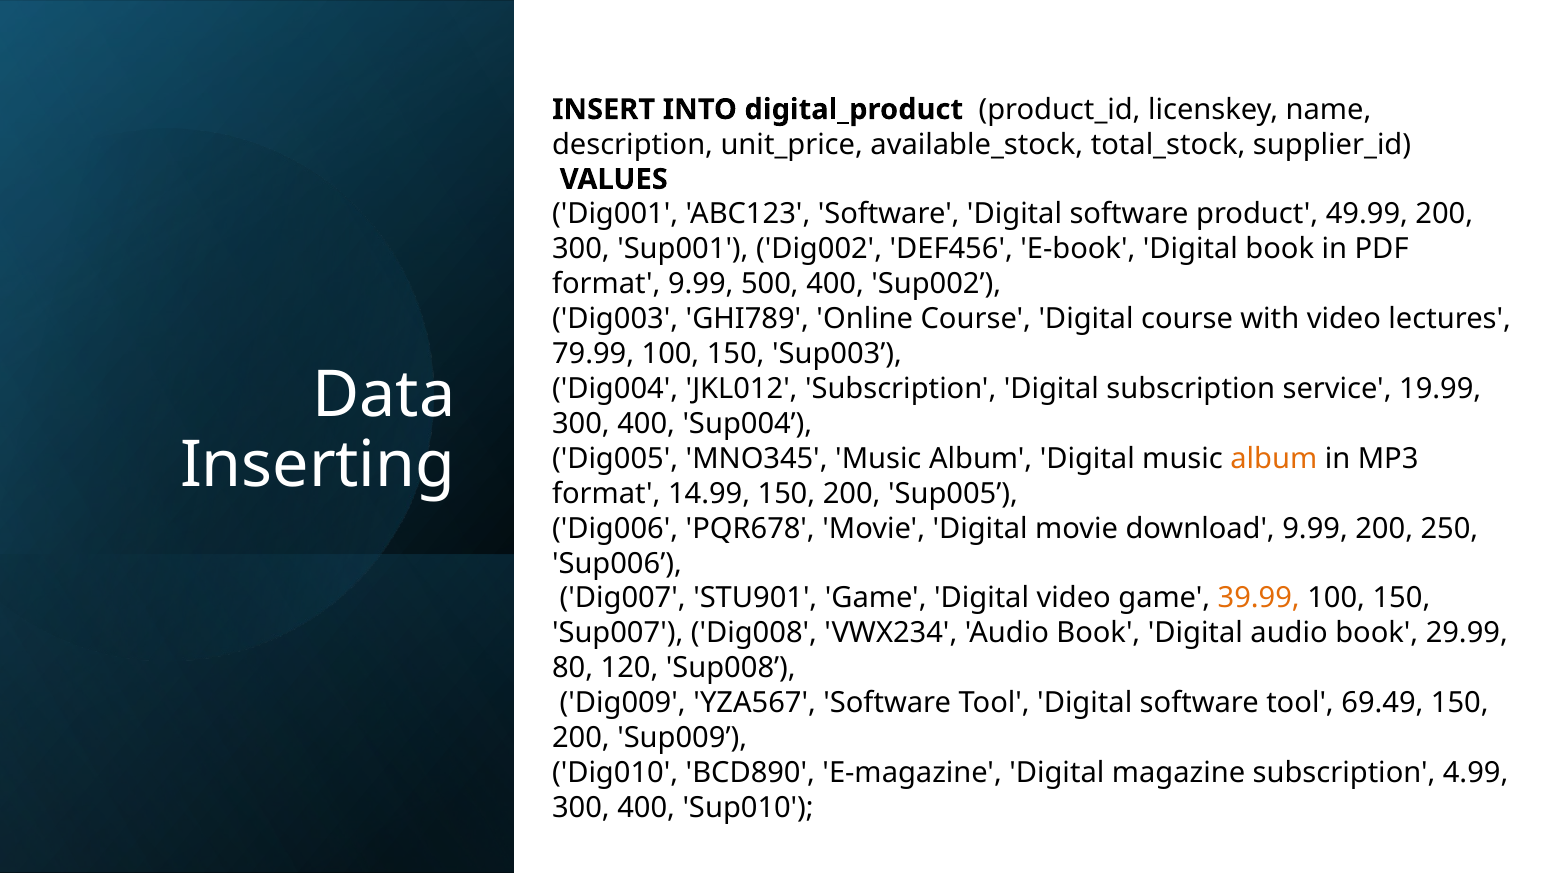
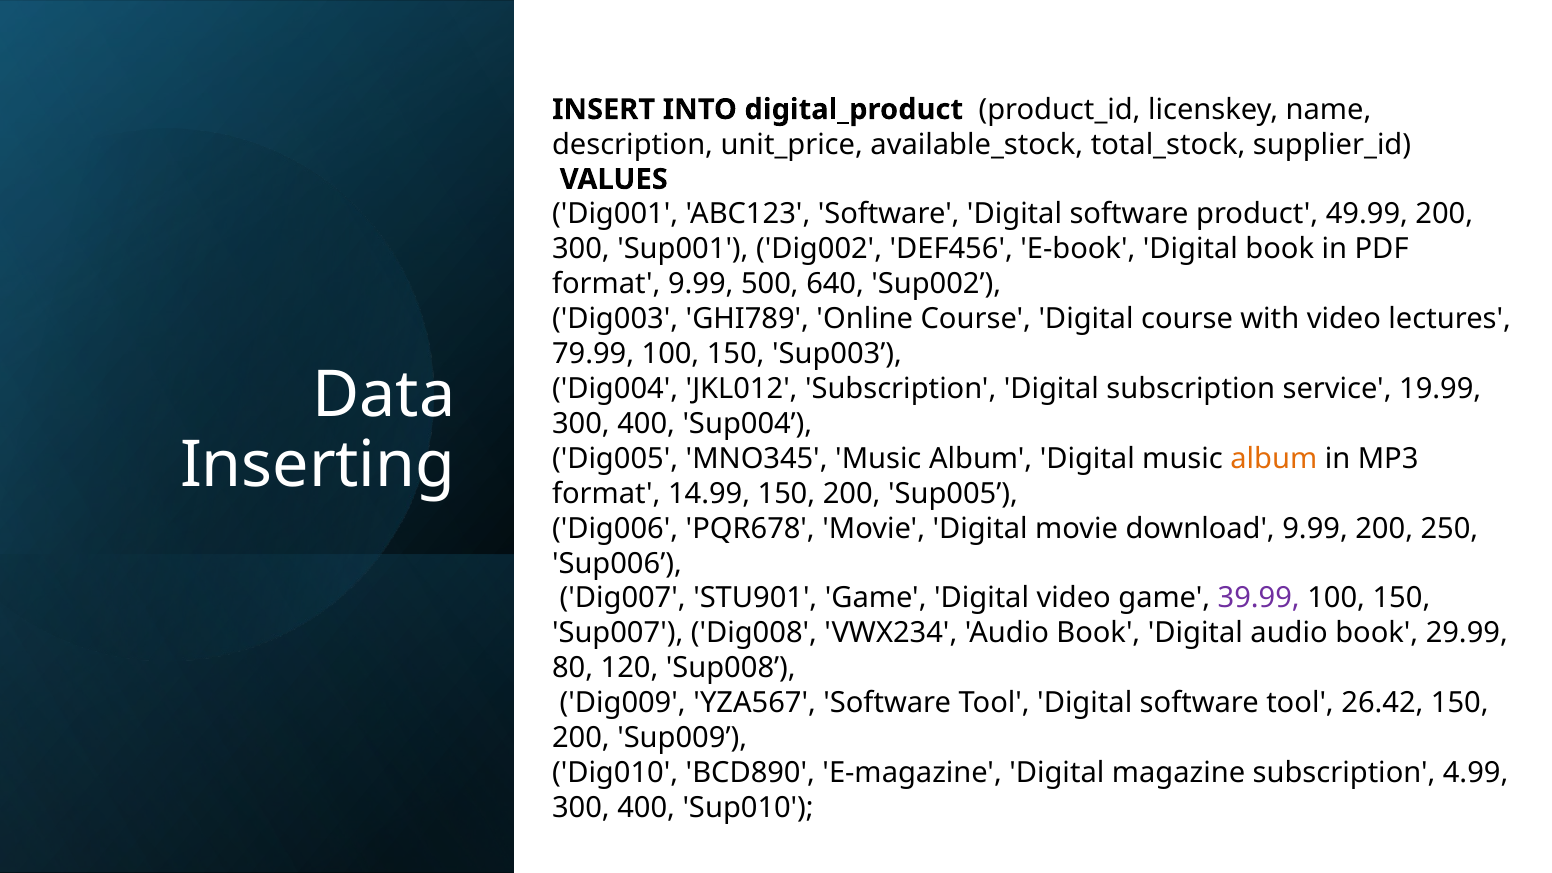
500 400: 400 -> 640
39.99 colour: orange -> purple
69.49: 69.49 -> 26.42
